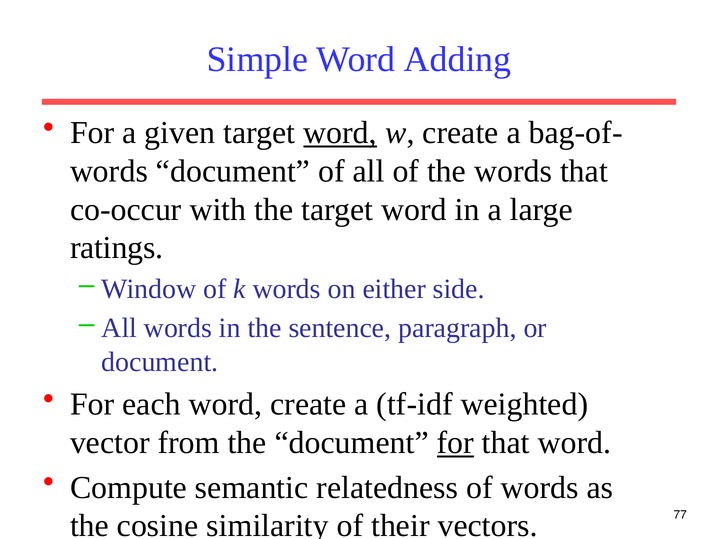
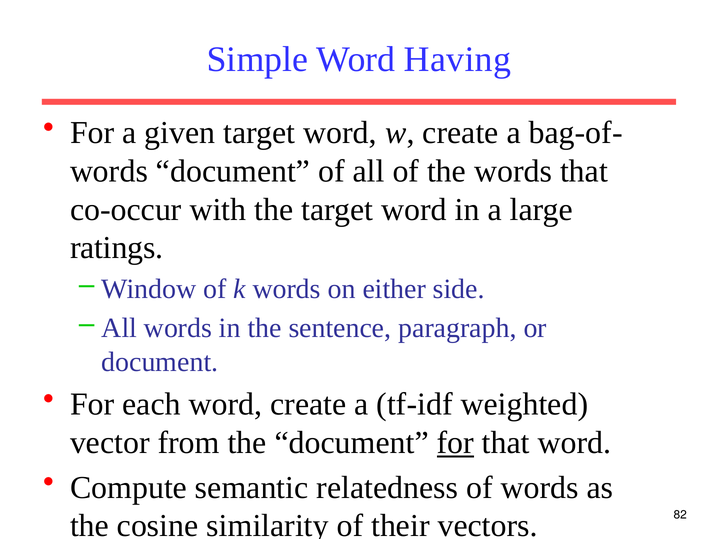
Adding: Adding -> Having
word at (340, 133) underline: present -> none
77: 77 -> 82
